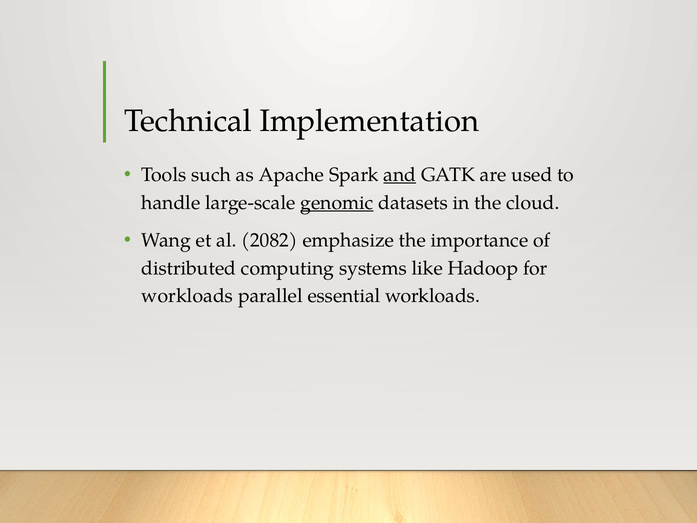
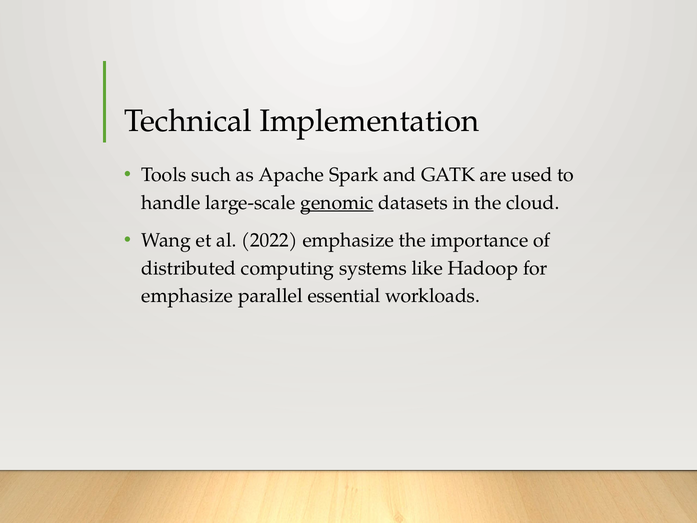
and underline: present -> none
2082: 2082 -> 2022
workloads at (187, 296): workloads -> emphasize
